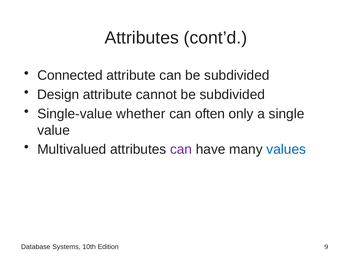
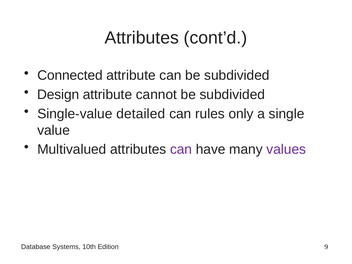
whether: whether -> detailed
often: often -> rules
values colour: blue -> purple
